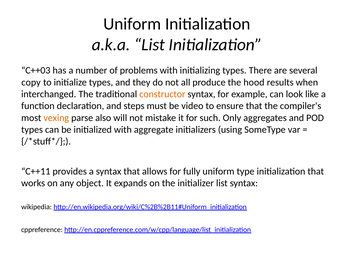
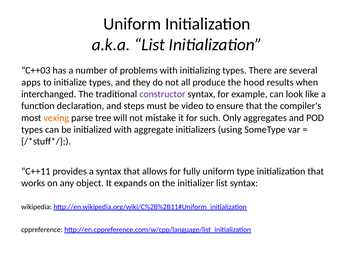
copy: copy -> apps
constructor colour: orange -> purple
also: also -> tree
